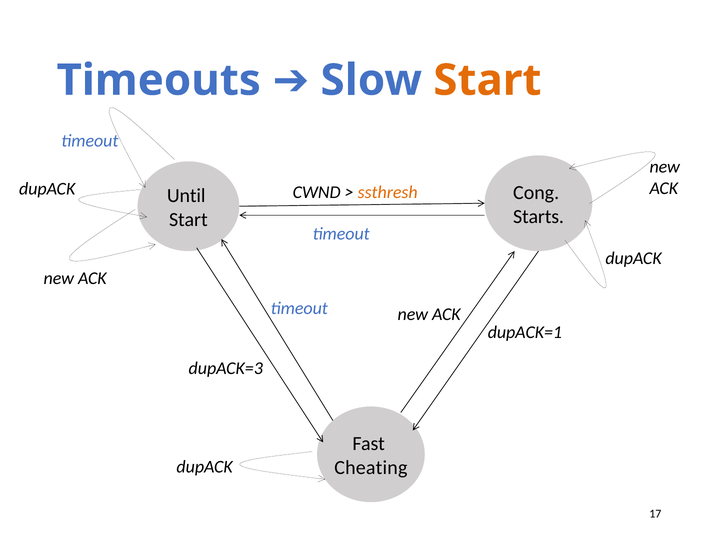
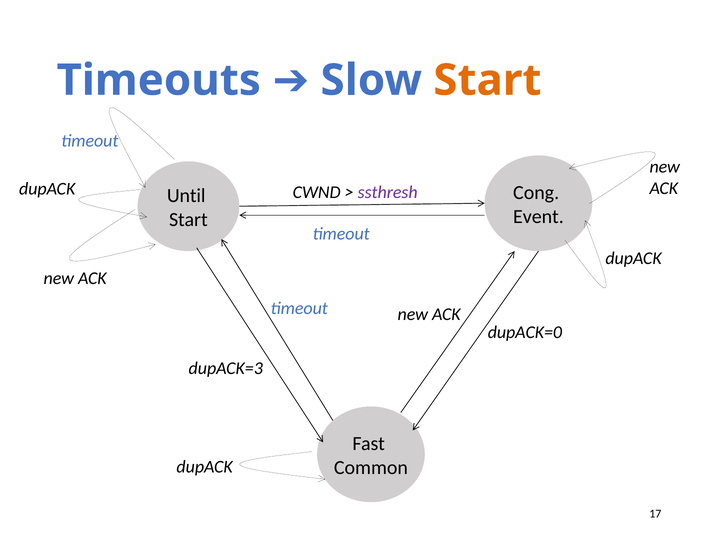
ssthresh colour: orange -> purple
Starts: Starts -> Event
dupACK=1: dupACK=1 -> dupACK=0
Cheating: Cheating -> Common
